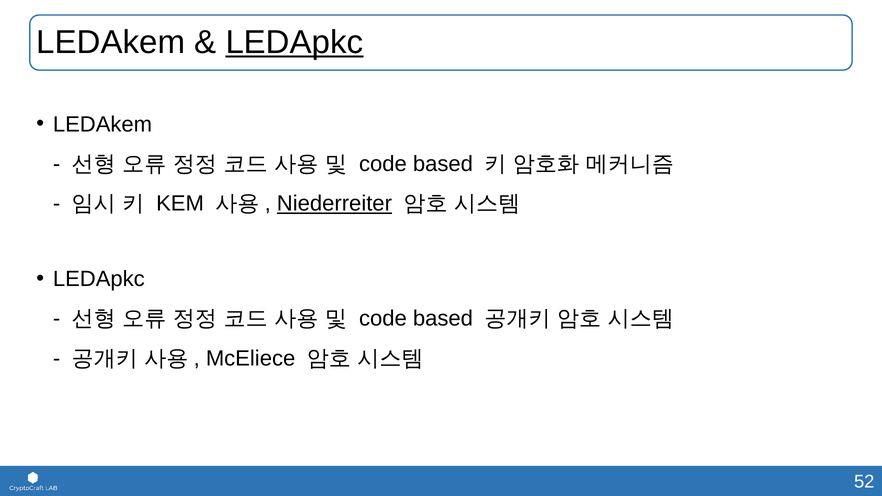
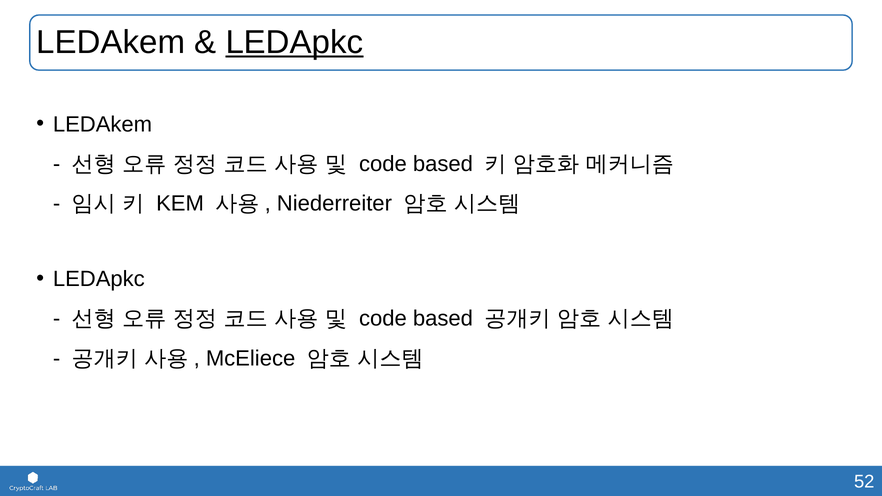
Niederreiter underline: present -> none
